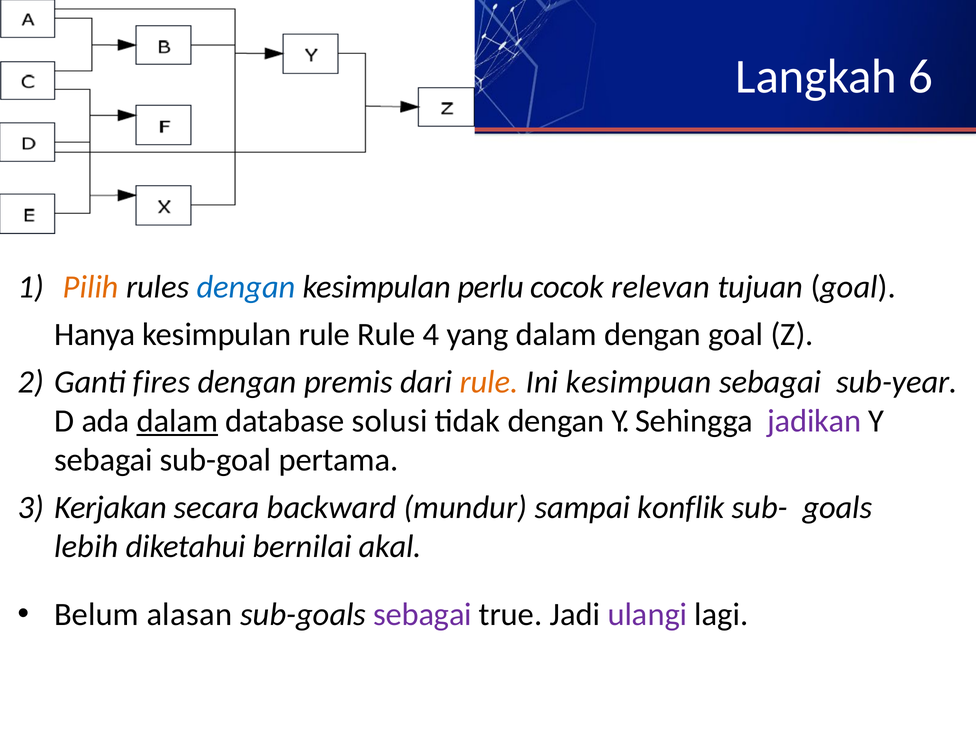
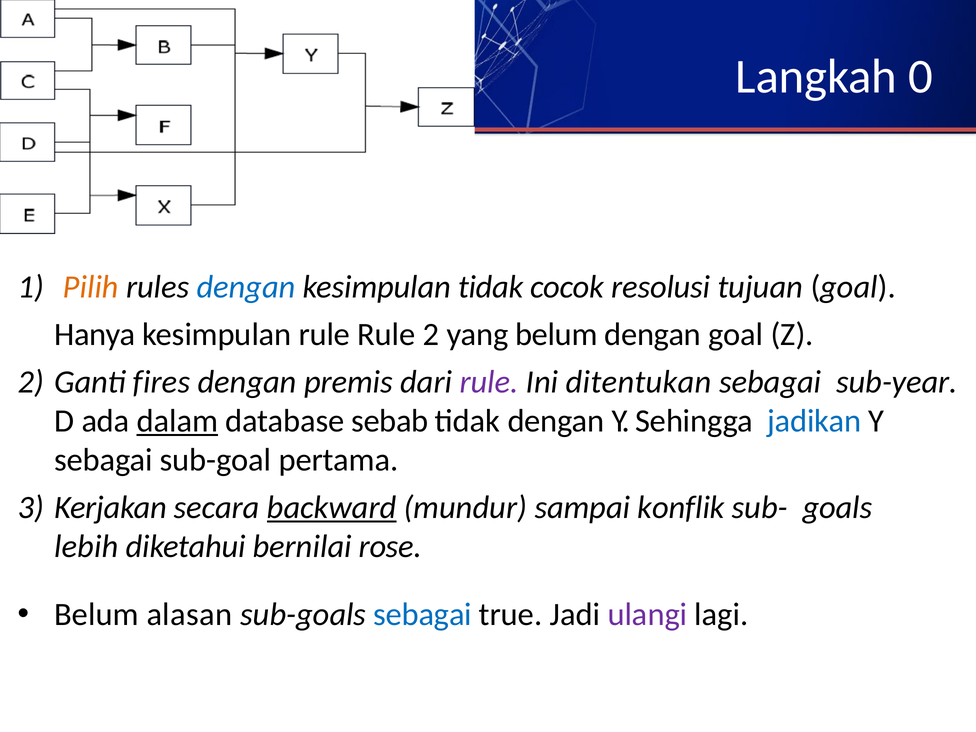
6: 6 -> 0
kesimpulan perlu: perlu -> tidak
relevan: relevan -> resolusi
Rule 4: 4 -> 2
yang dalam: dalam -> belum
rule at (489, 382) colour: orange -> purple
kesimpuan: kesimpuan -> ditentukan
solusi: solusi -> sebab
jadikan colour: purple -> blue
backward underline: none -> present
akal: akal -> rose
sebagai at (423, 615) colour: purple -> blue
